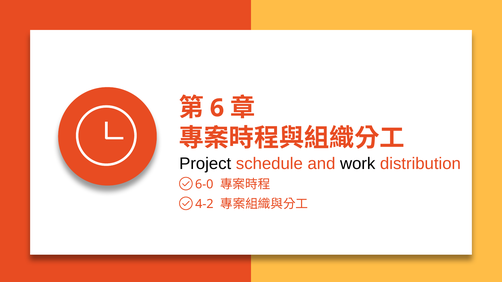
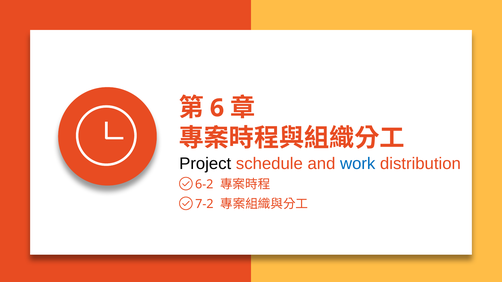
work colour: black -> blue
6-0: 6-0 -> 6-2
4-2: 4-2 -> 7-2
